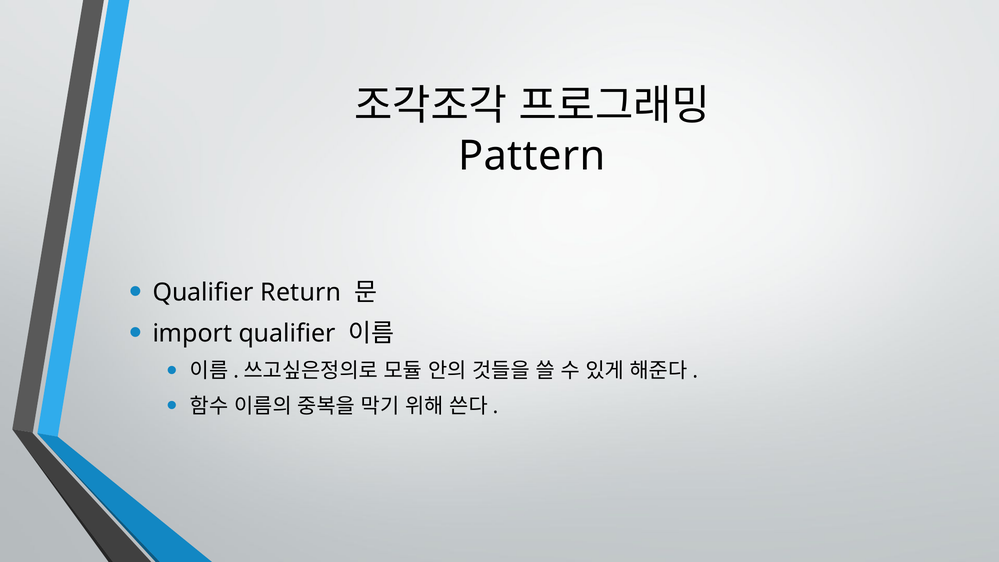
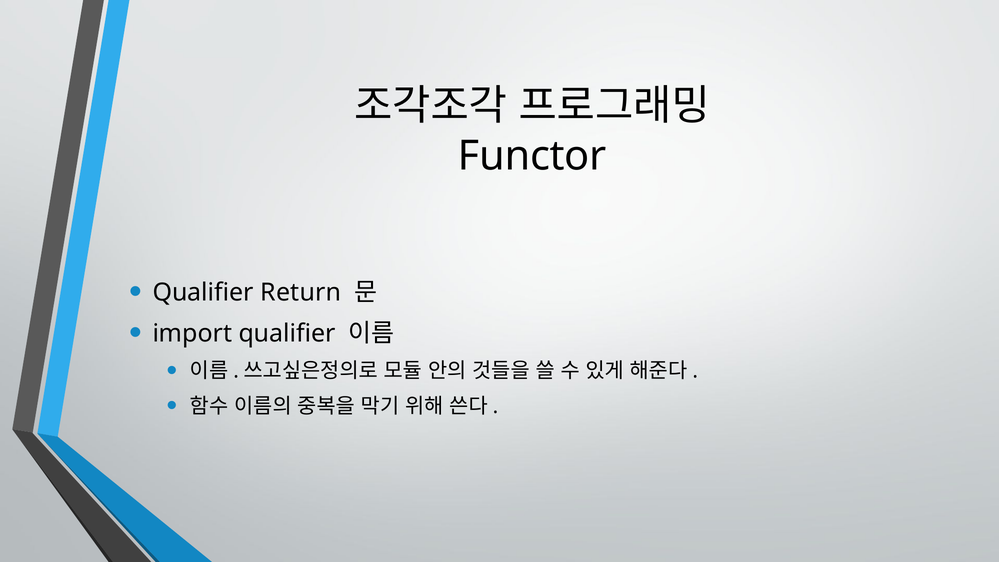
Pattern: Pattern -> Functor
